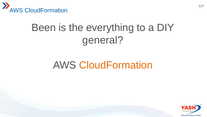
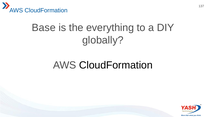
Been: Been -> Base
general: general -> globally
CloudFormation at (116, 65) colour: orange -> black
